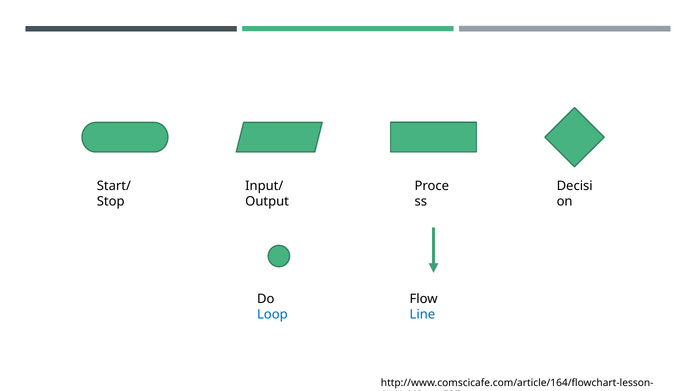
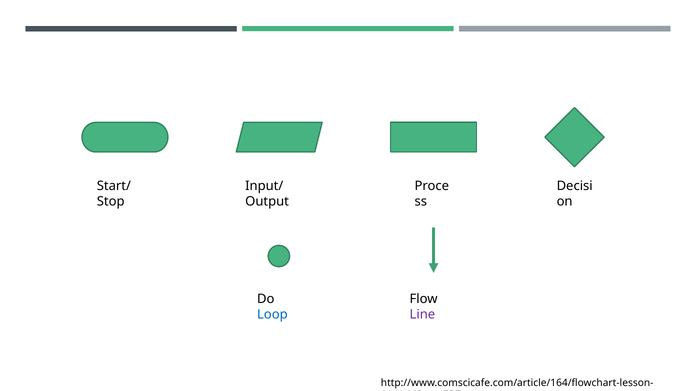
Line colour: blue -> purple
